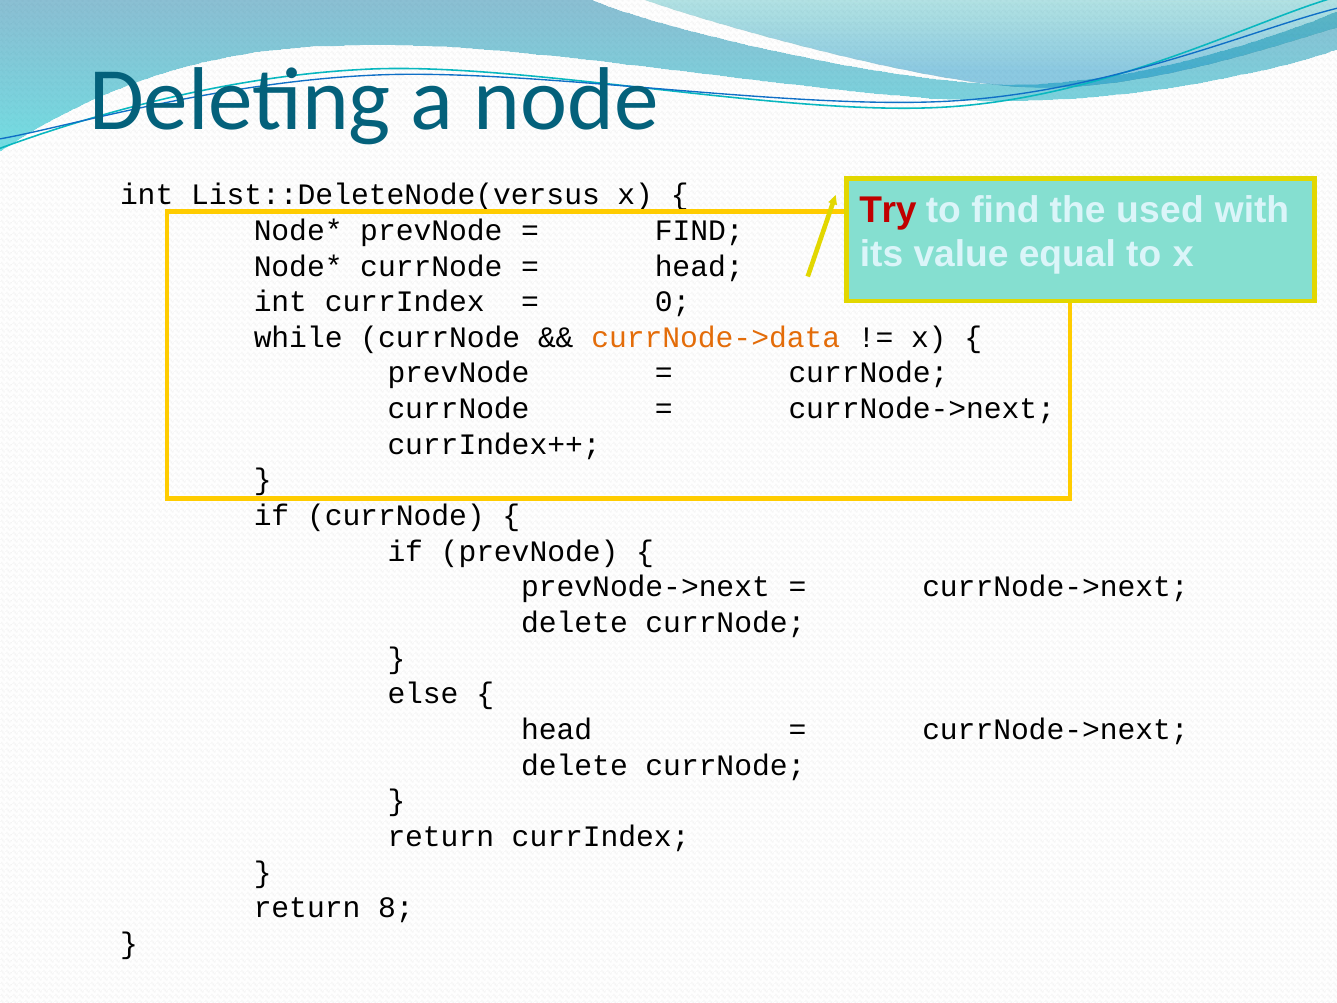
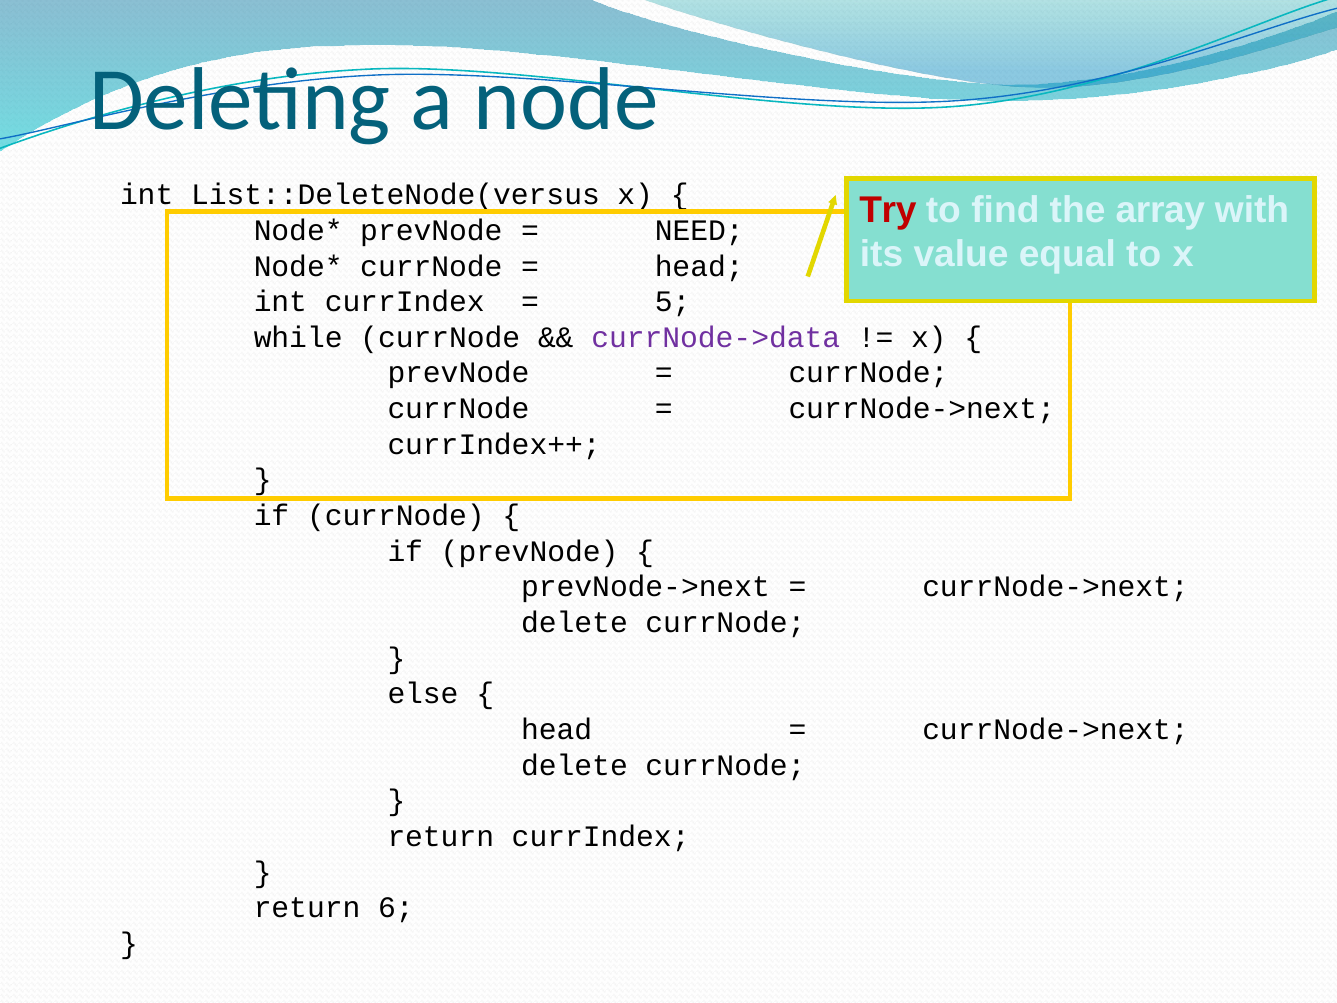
used: used -> array
FIND at (699, 231): FIND -> NEED
0: 0 -> 5
currNode->data colour: orange -> purple
8: 8 -> 6
